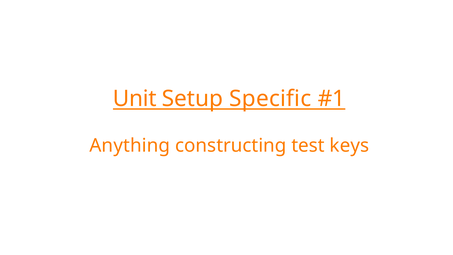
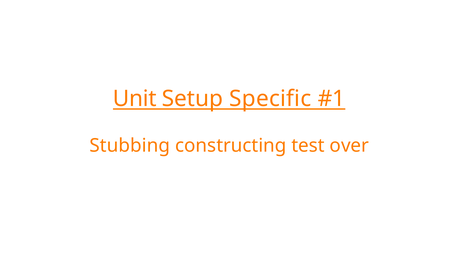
Anything: Anything -> Stubbing
keys: keys -> over
